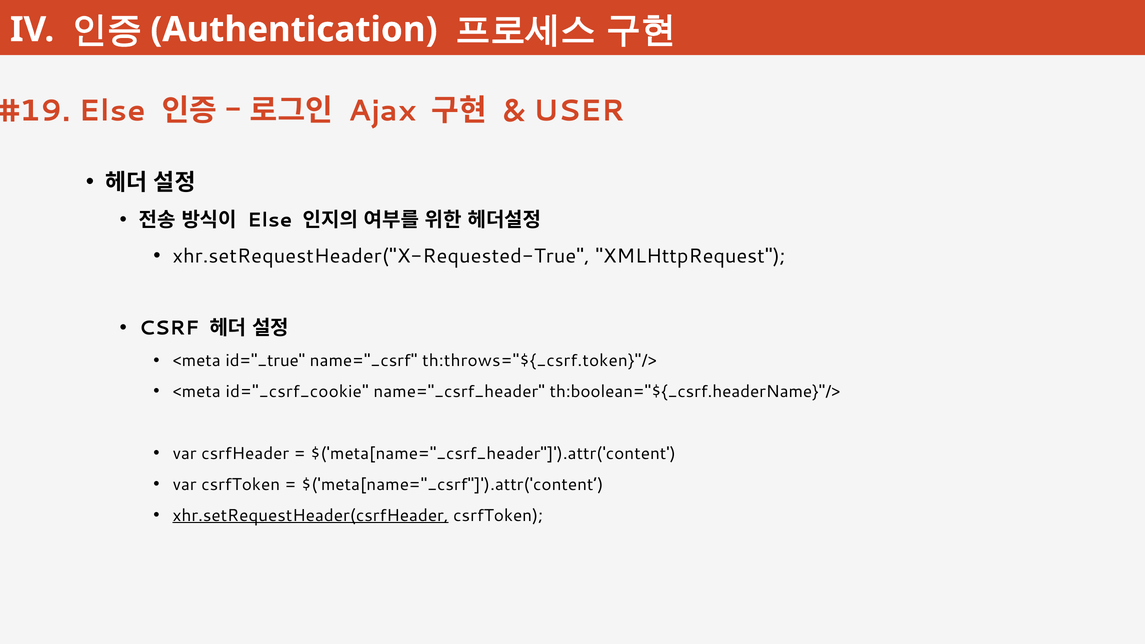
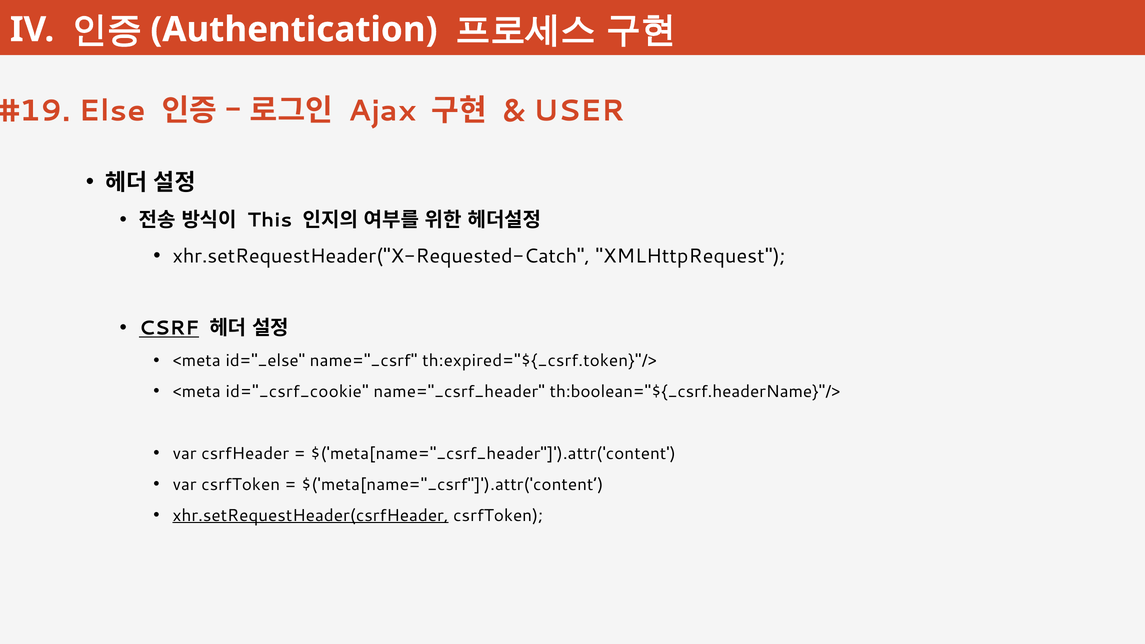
Else at (270, 220): Else -> This
xhr.setRequestHeader("X-Requested-True: xhr.setRequestHeader("X-Requested-True -> xhr.setRequestHeader("X-Requested-Catch
CSRF underline: none -> present
id="_true: id="_true -> id="_else
th:throws="${_csrf.token}"/>: th:throws="${_csrf.token}"/> -> th:expired="${_csrf.token}"/>
